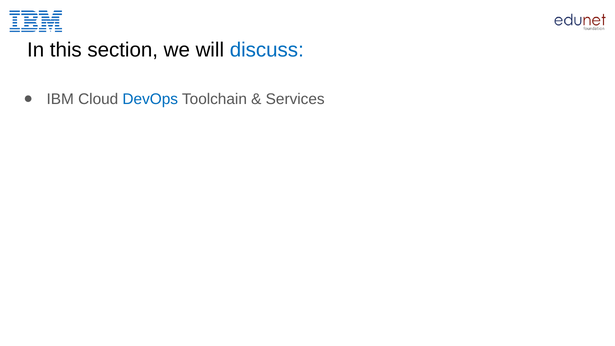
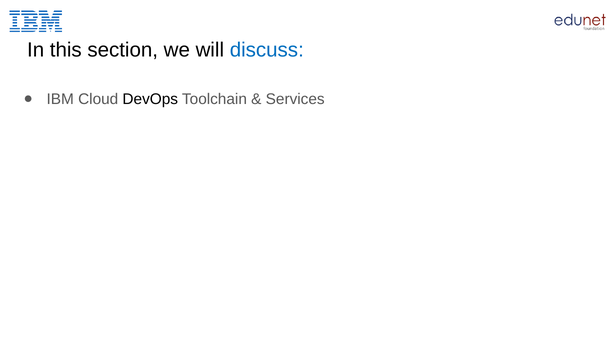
DevOps colour: blue -> black
